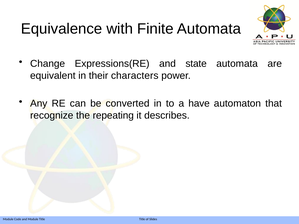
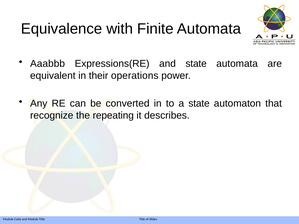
Change: Change -> Aaabbb
characters: characters -> operations
a have: have -> state
